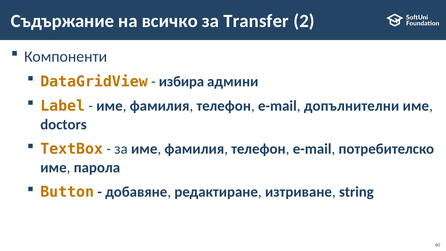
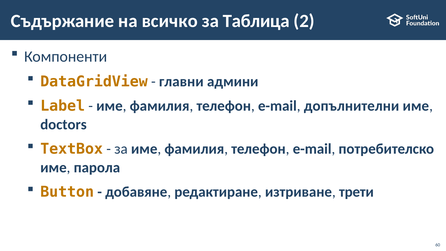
Transfer: Transfer -> Таблица
избира: избира -> главни
string: string -> трети
